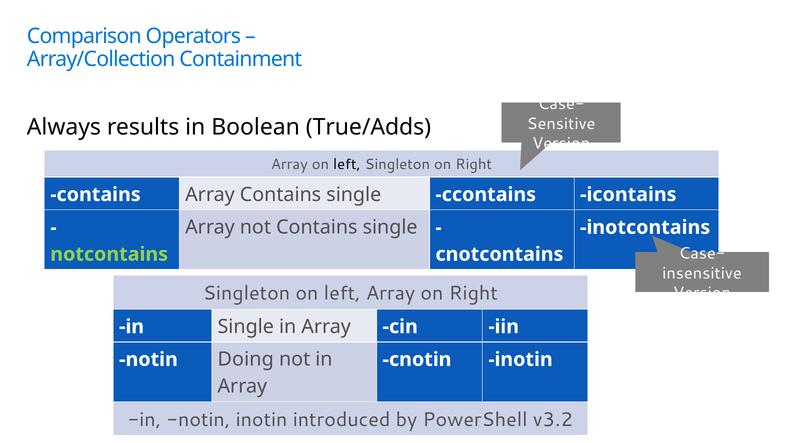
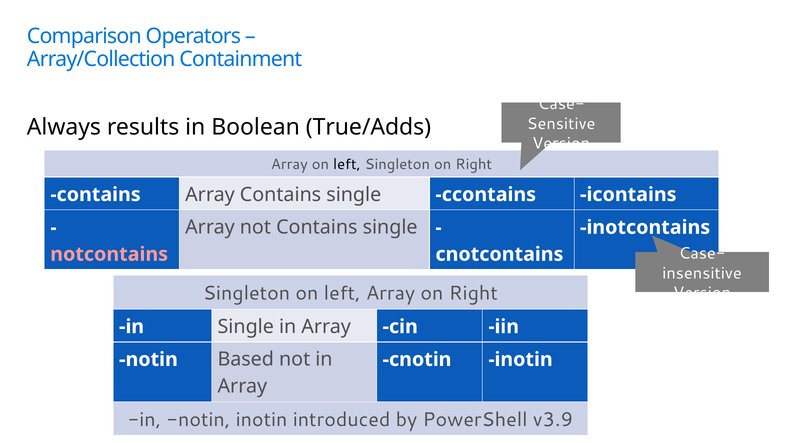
notcontains colour: light green -> pink
Doing: Doing -> Based
v3.2: v3.2 -> v3.9
